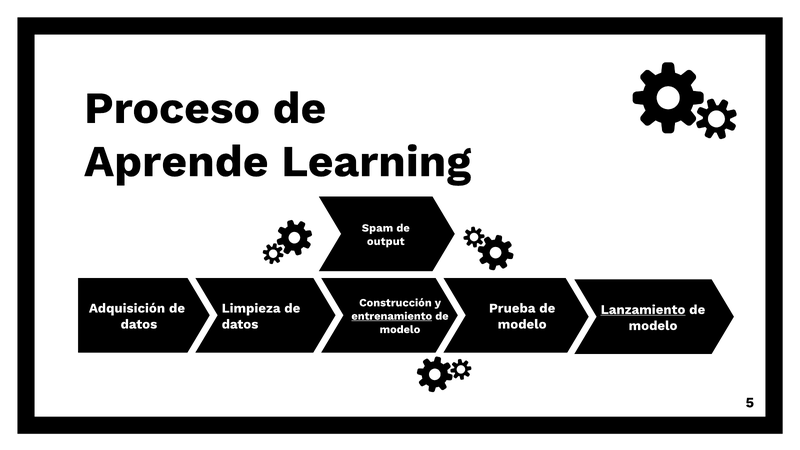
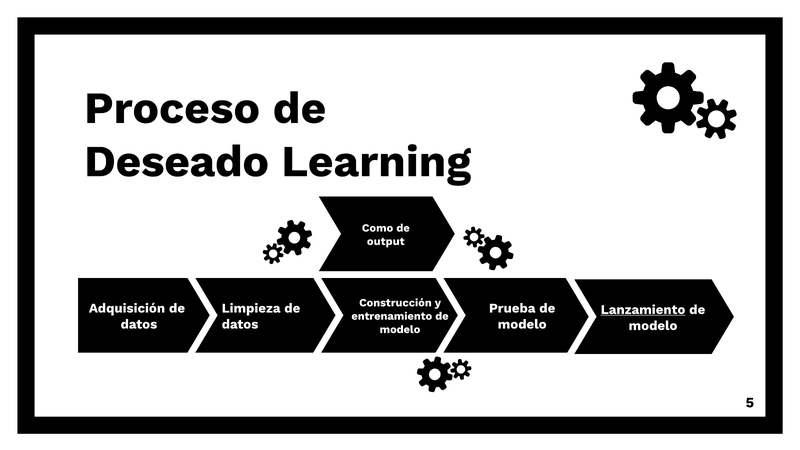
Aprende: Aprende -> Deseado
Spam: Spam -> Como
entrenamiento underline: present -> none
